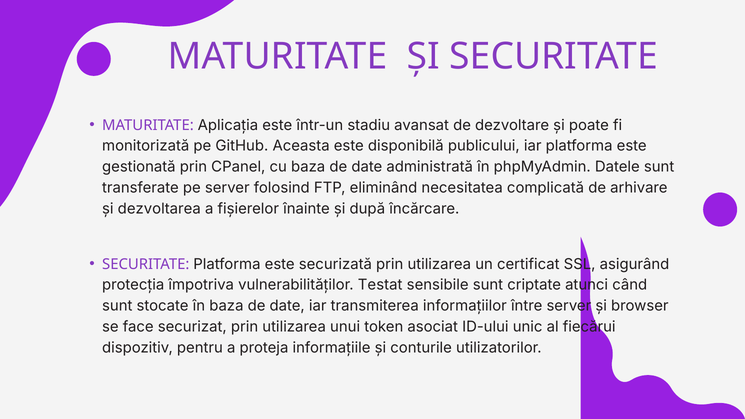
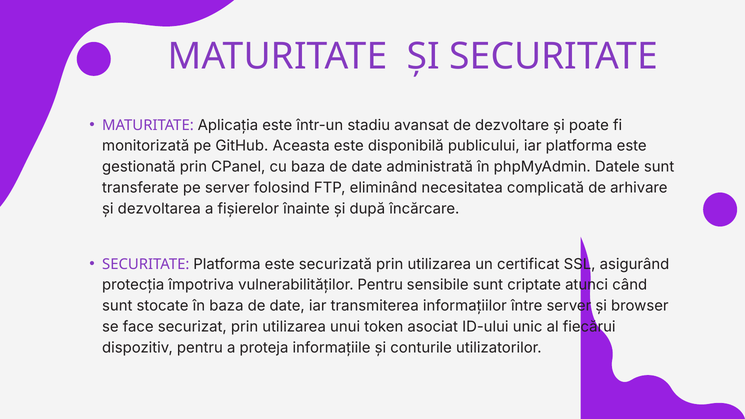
vulnerabilităților Testat: Testat -> Pentru
